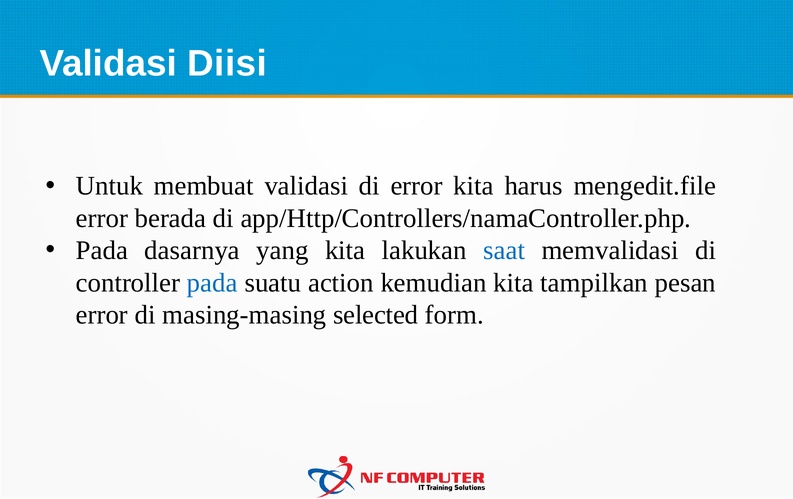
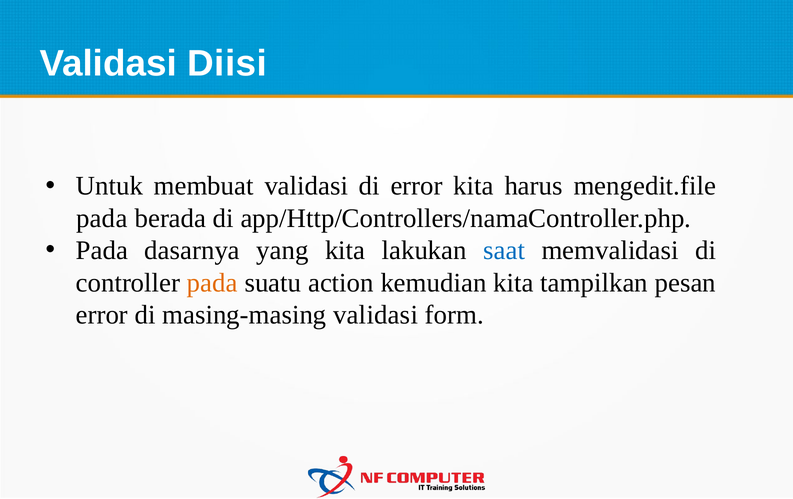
error at (102, 219): error -> pada
pada at (212, 283) colour: blue -> orange
masing-masing selected: selected -> validasi
